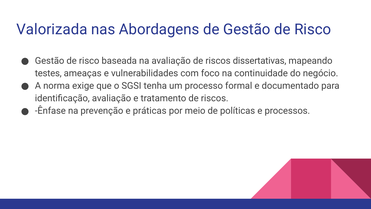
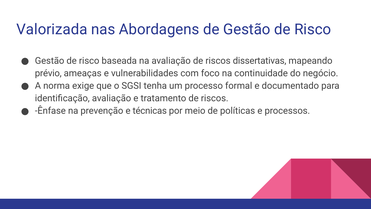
testes: testes -> prévio
práticas: práticas -> técnicas
